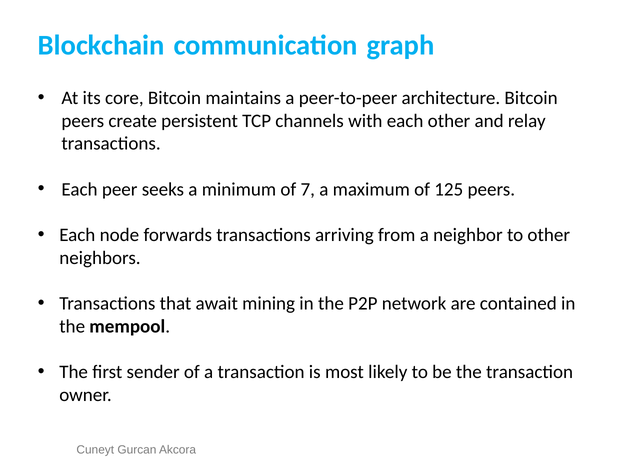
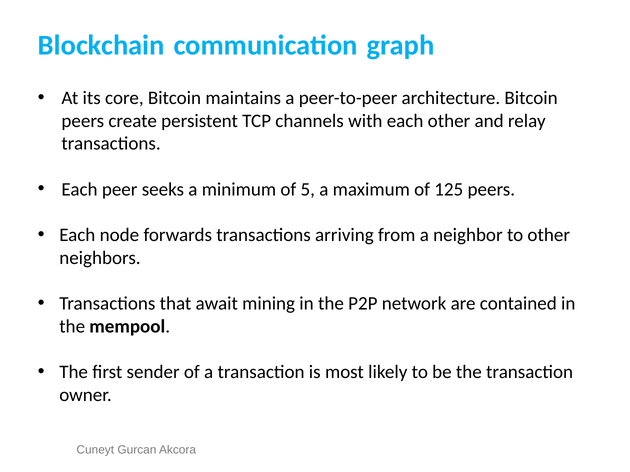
7: 7 -> 5
